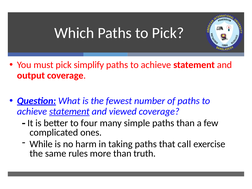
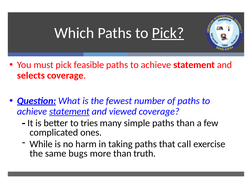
Pick at (168, 33) underline: none -> present
simplify: simplify -> feasible
output: output -> selects
four: four -> tries
rules: rules -> bugs
